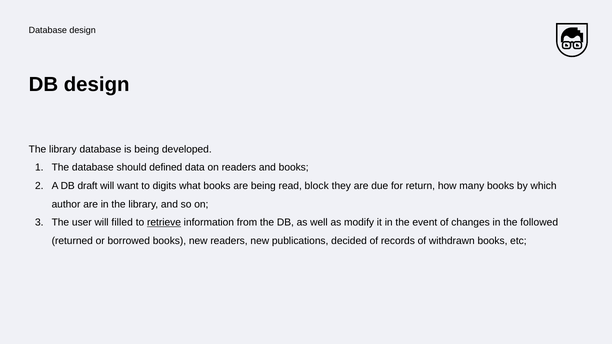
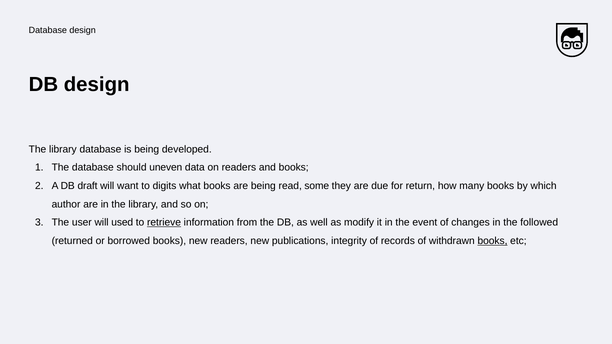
defined: defined -> uneven
block: block -> some
filled: filled -> used
decided: decided -> integrity
books at (493, 241) underline: none -> present
